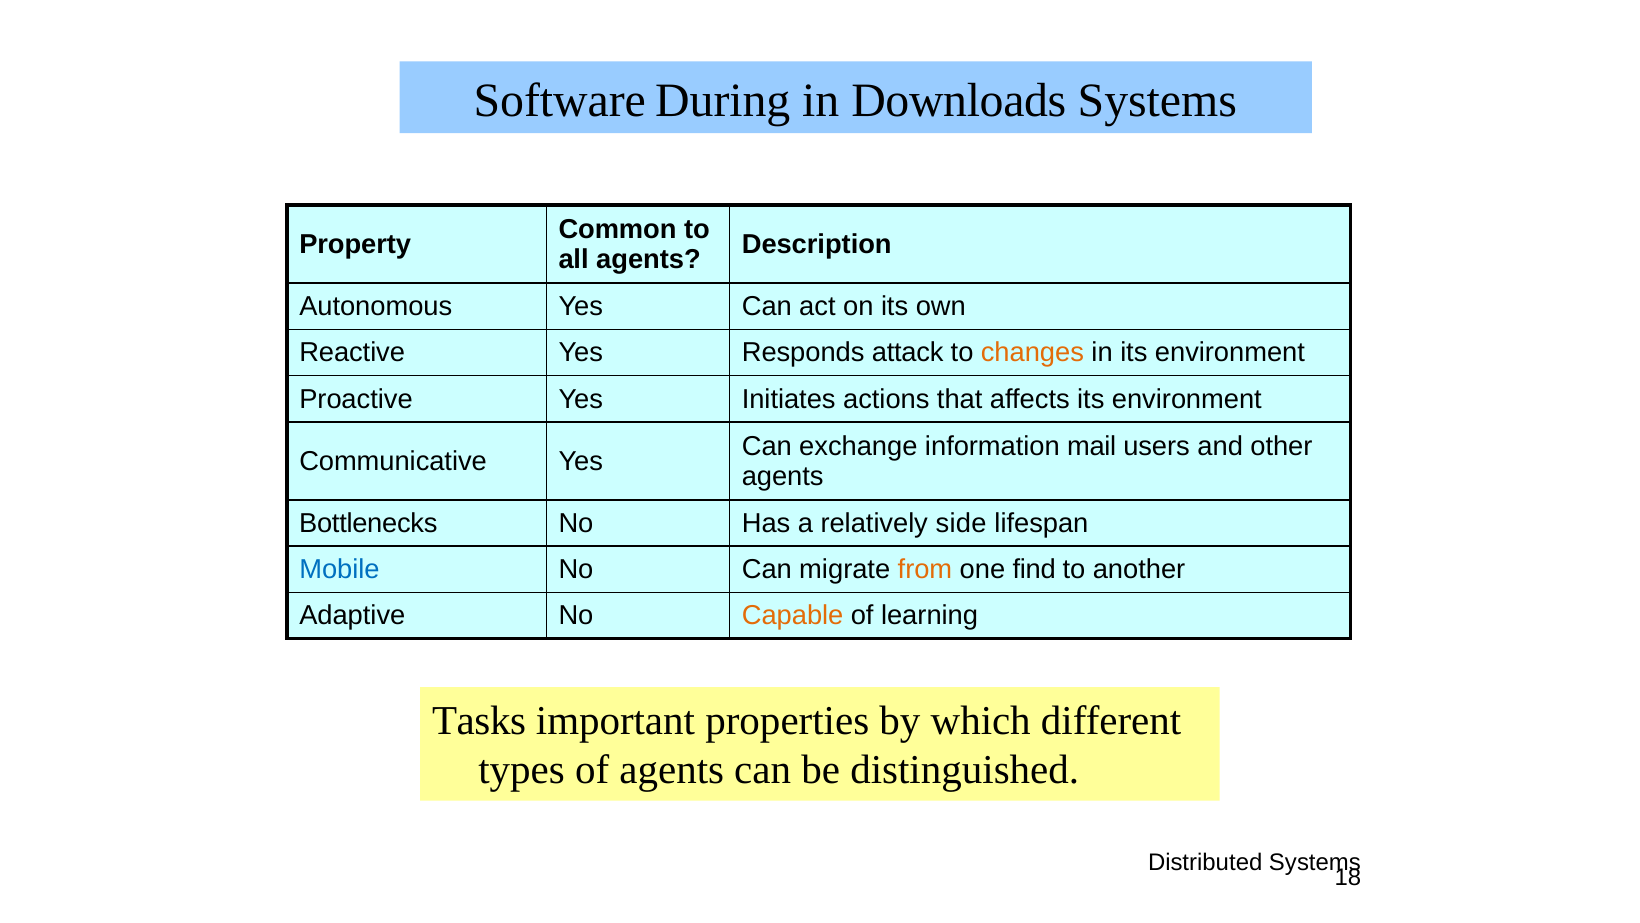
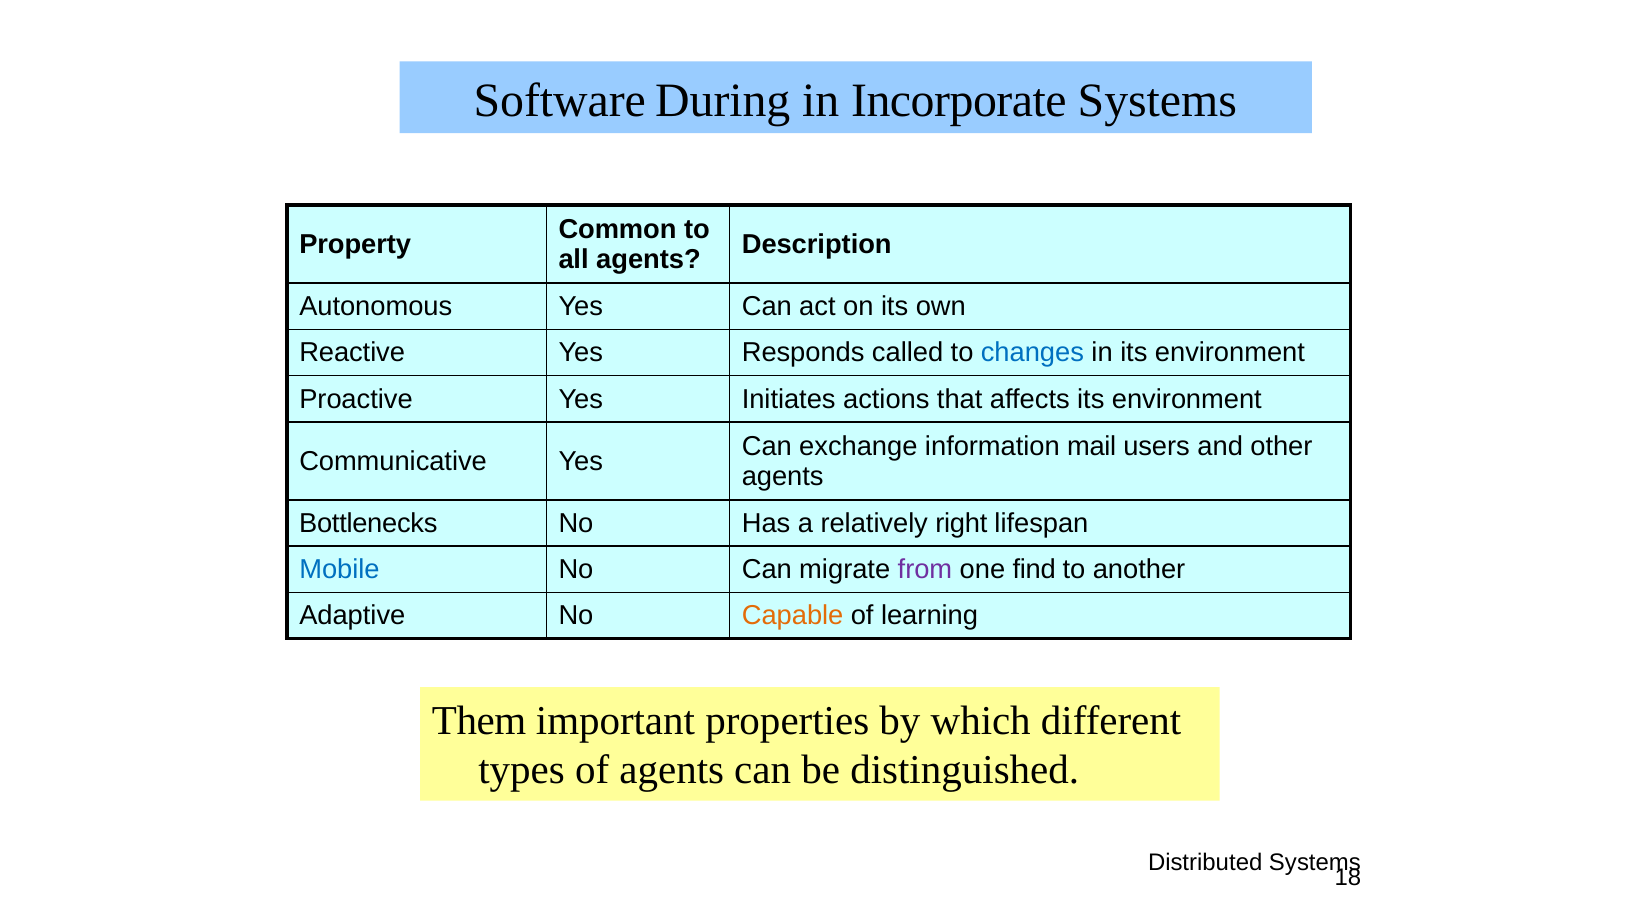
Downloads: Downloads -> Incorporate
attack: attack -> called
changes colour: orange -> blue
side: side -> right
from colour: orange -> purple
Tasks: Tasks -> Them
